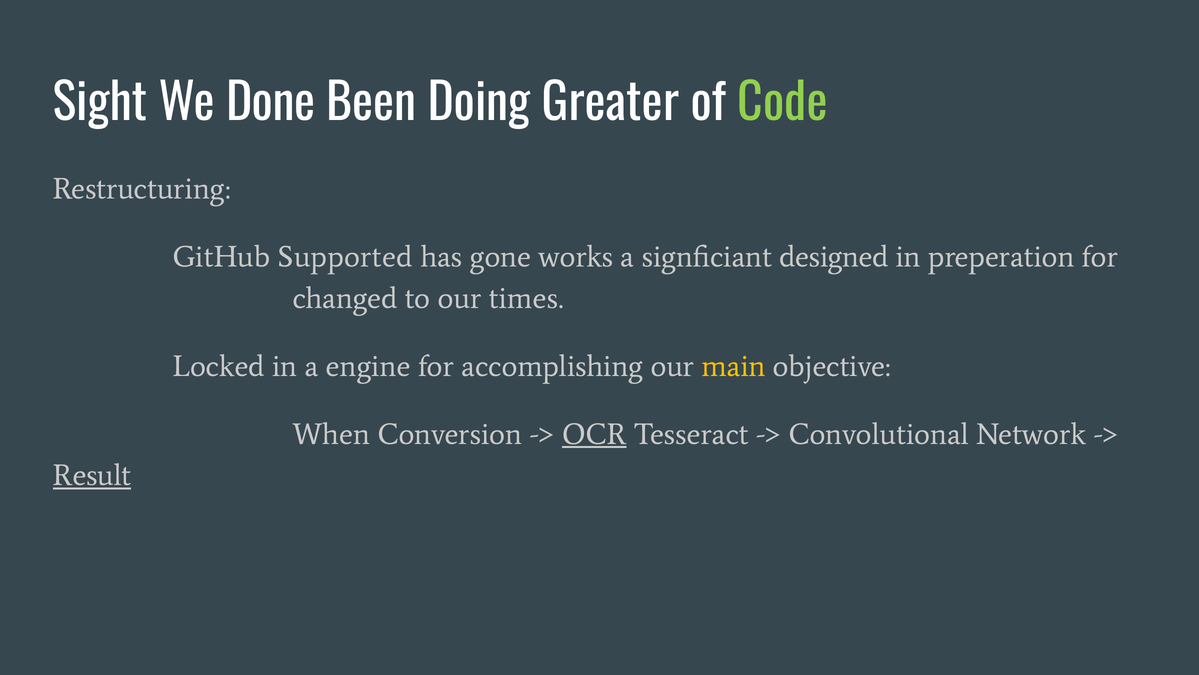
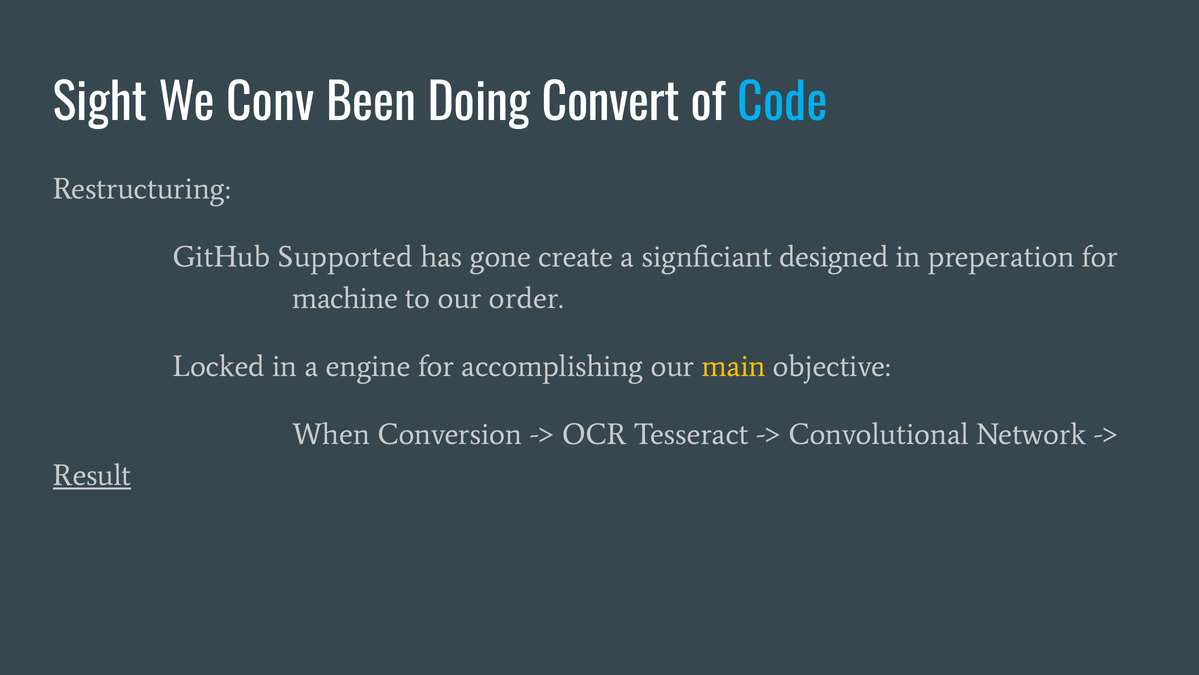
Done: Done -> Conv
Greater: Greater -> Convert
Code colour: light green -> light blue
works: works -> create
changed: changed -> machine
times: times -> order
OCR underline: present -> none
